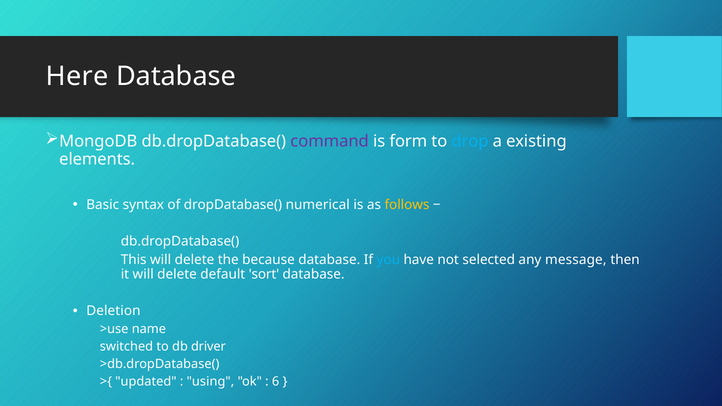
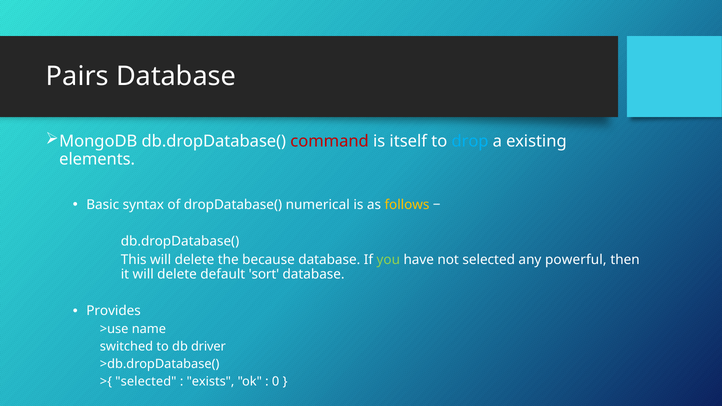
Here: Here -> Pairs
command colour: purple -> red
form: form -> itself
you colour: light blue -> light green
message: message -> powerful
Deletion: Deletion -> Provides
updated at (146, 382): updated -> selected
using: using -> exists
6: 6 -> 0
